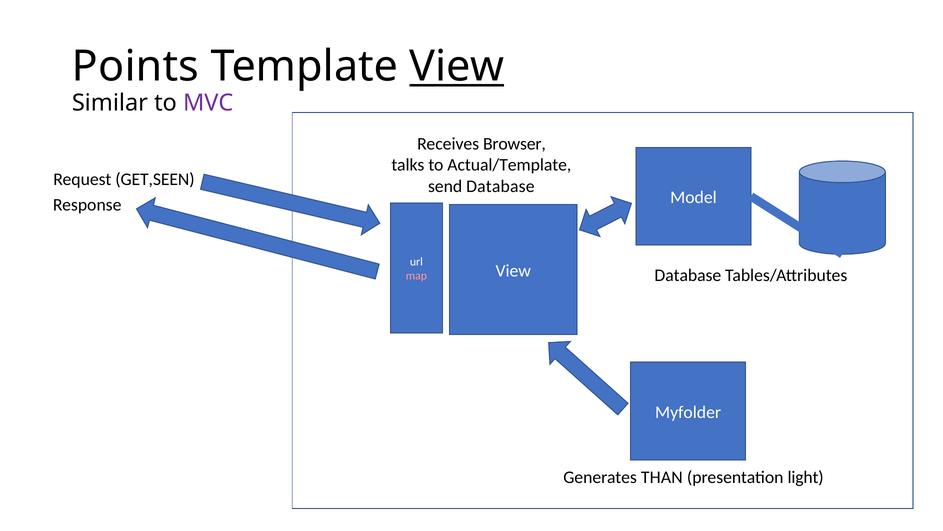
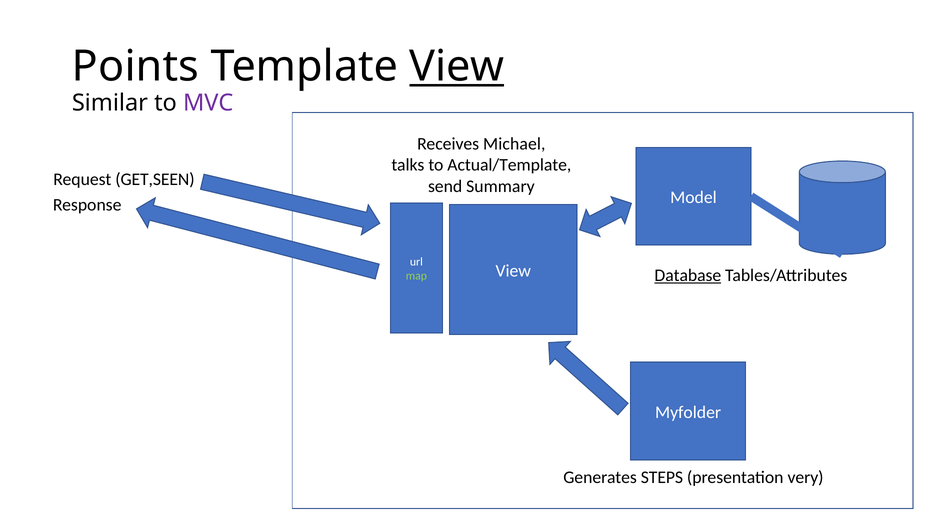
Browser: Browser -> Michael
send Database: Database -> Summary
Database at (688, 275) underline: none -> present
map colour: pink -> light green
THAN: THAN -> STEPS
light: light -> very
